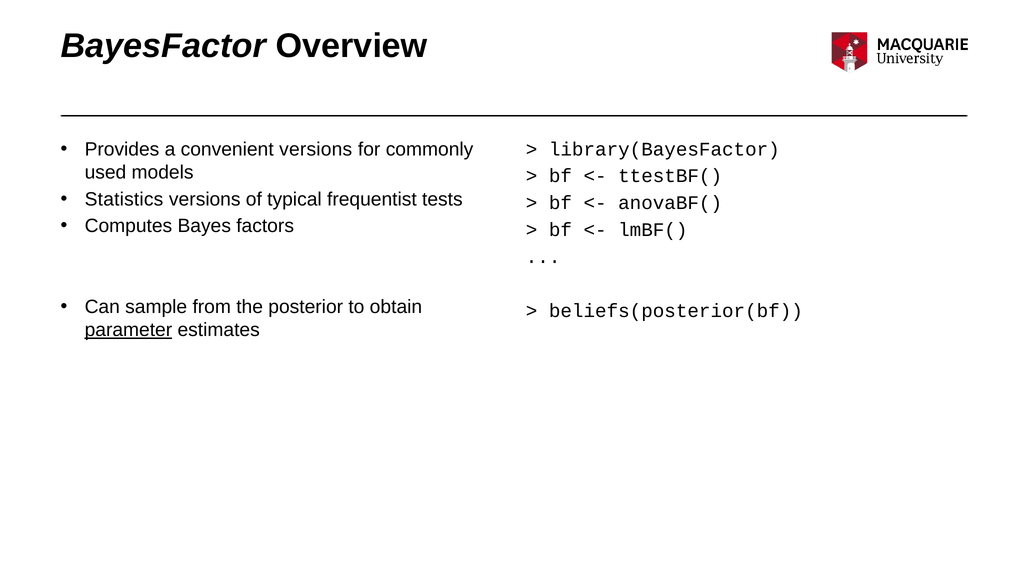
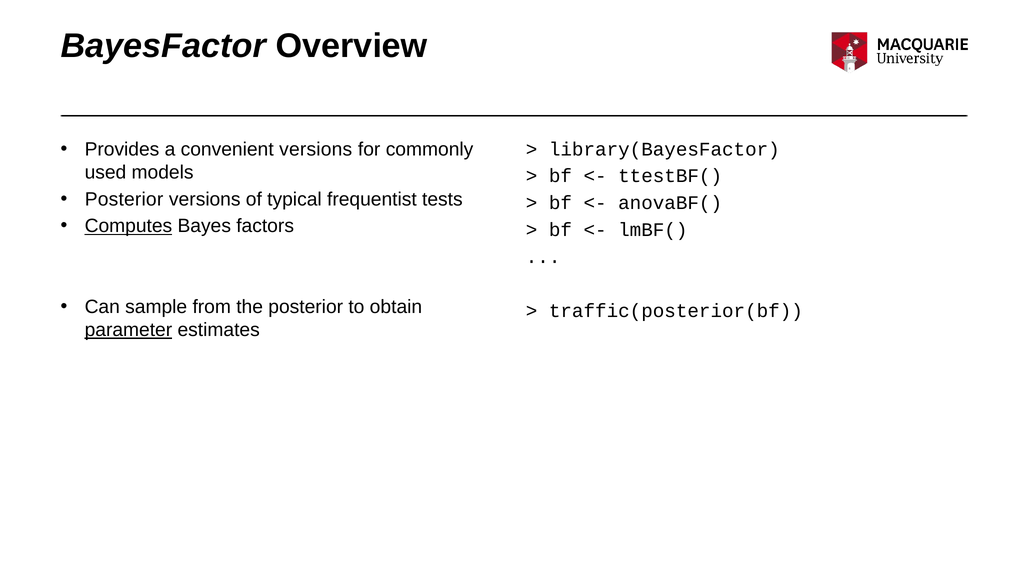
Statistics at (124, 199): Statistics -> Posterior
Computes underline: none -> present
beliefs(posterior(bf: beliefs(posterior(bf -> traffic(posterior(bf
